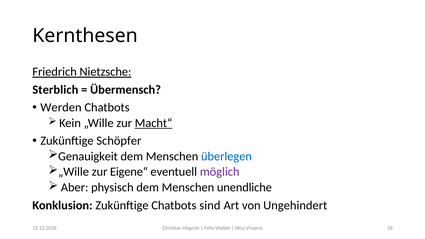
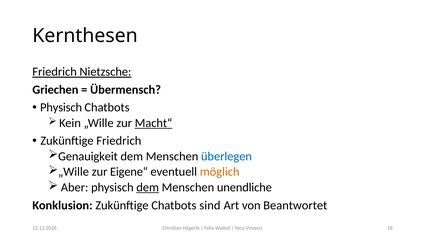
Sterblich: Sterblich -> Griechen
Werden at (61, 107): Werden -> Physisch
Zukünftige Schöpfer: Schöpfer -> Friedrich
möglich colour: purple -> orange
dem at (148, 188) underline: none -> present
Ungehindert: Ungehindert -> Beantwortet
